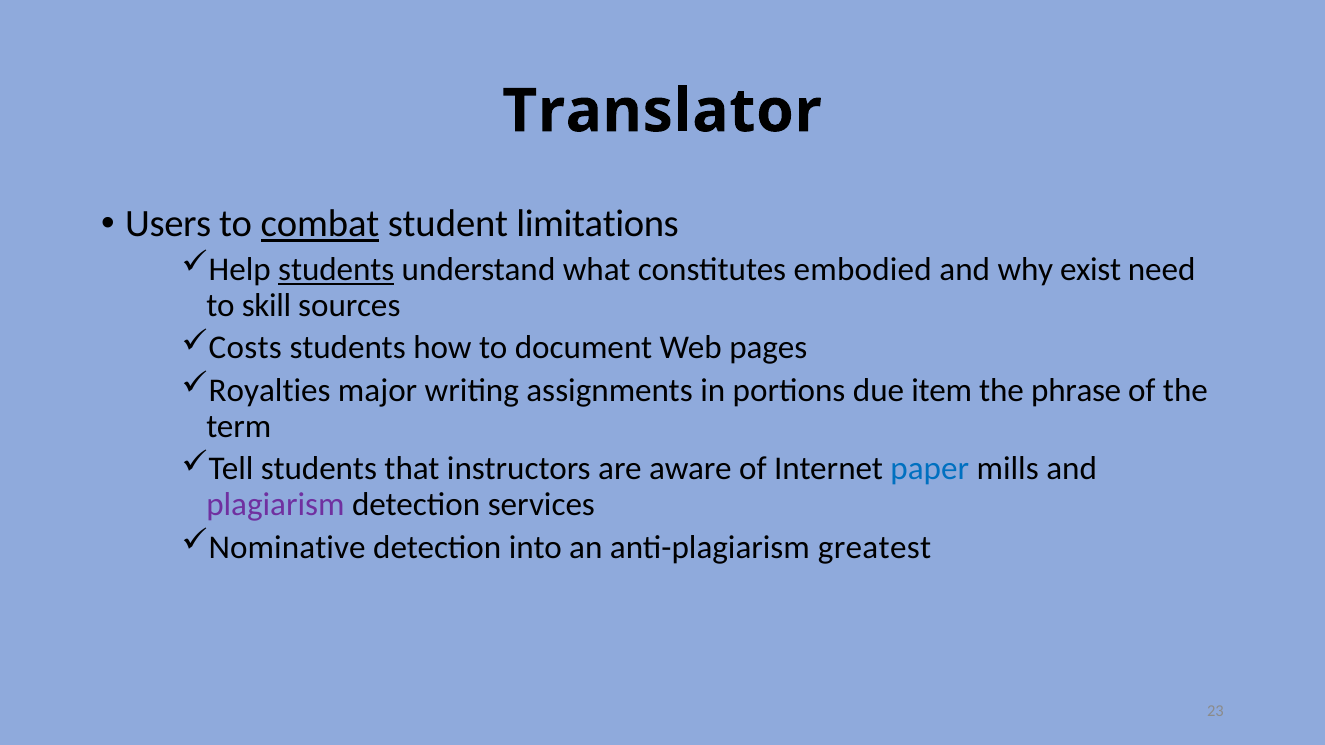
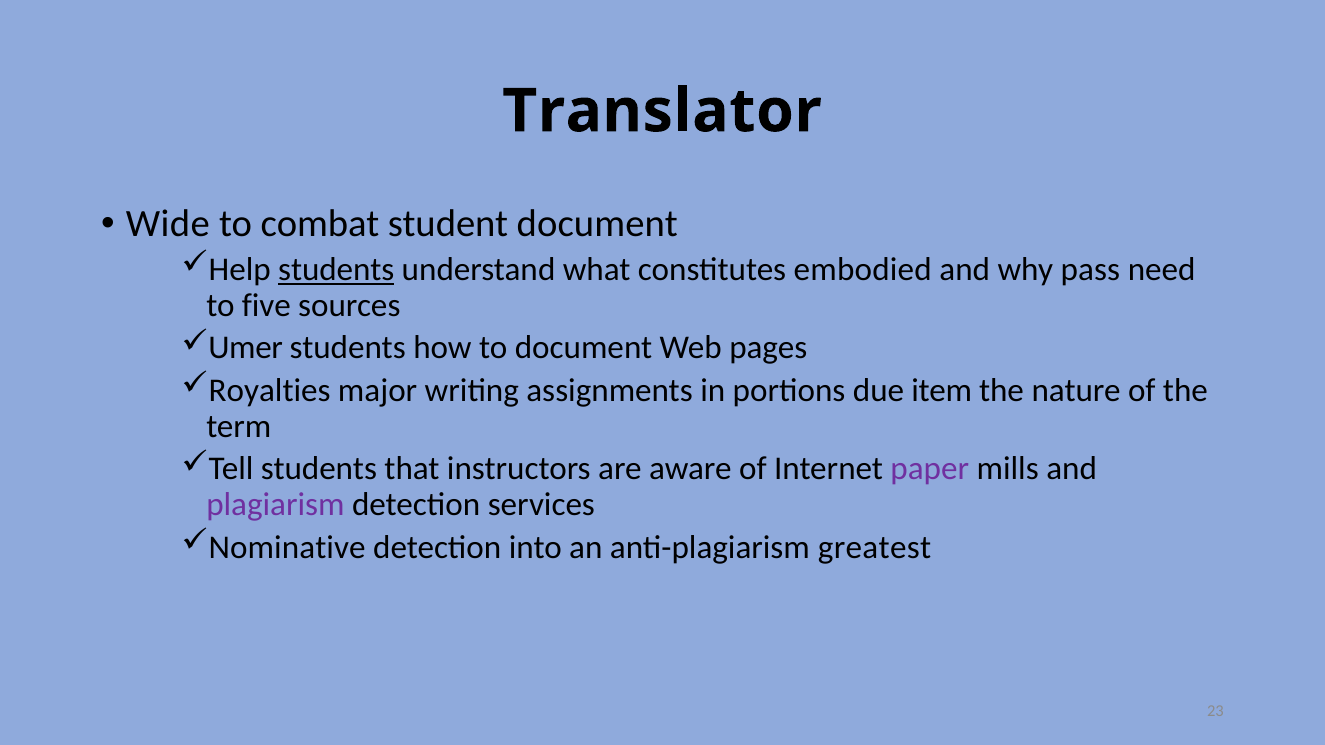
Users: Users -> Wide
combat underline: present -> none
student limitations: limitations -> document
exist: exist -> pass
skill: skill -> five
Costs: Costs -> Umer
phrase: phrase -> nature
paper colour: blue -> purple
